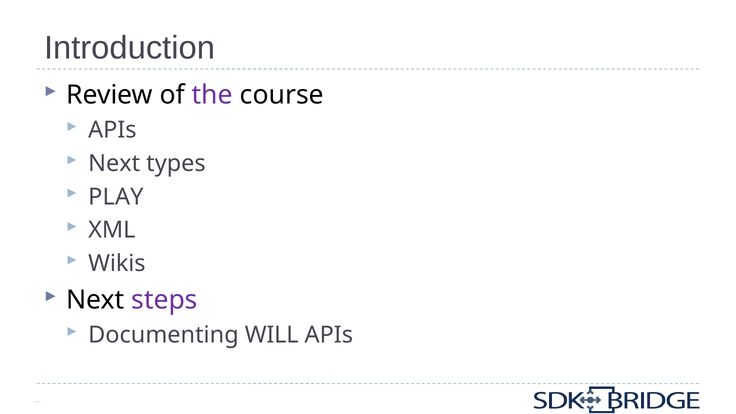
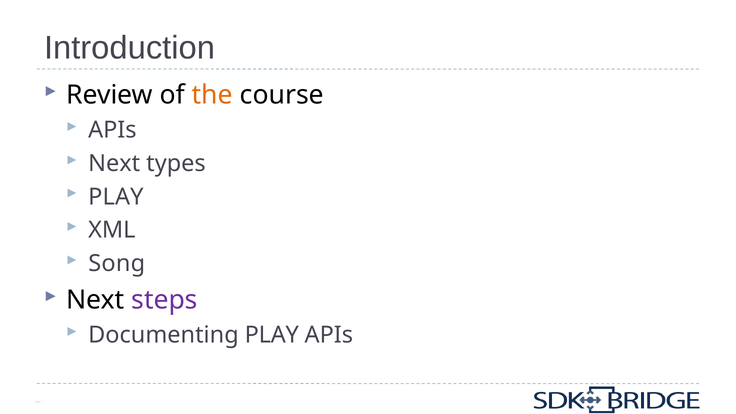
the colour: purple -> orange
Wikis: Wikis -> Song
Documenting WILL: WILL -> PLAY
